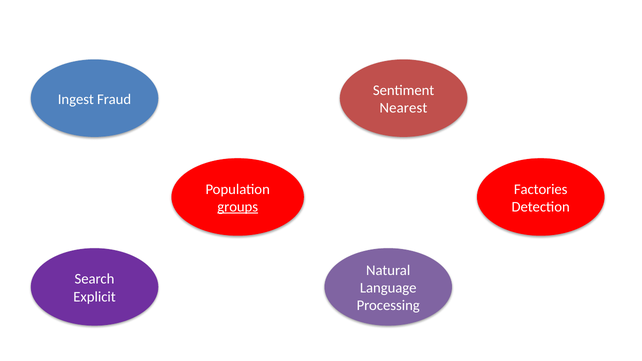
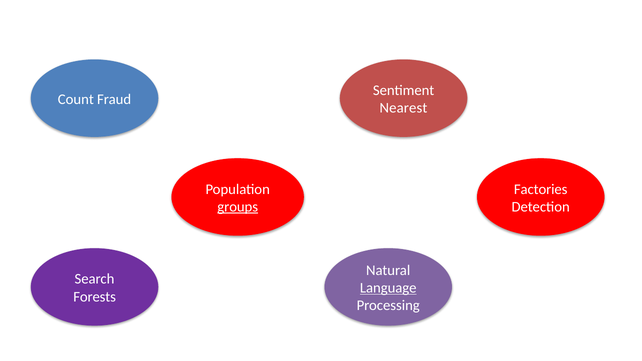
Ingest: Ingest -> Count
Language underline: none -> present
Explicit: Explicit -> Forests
